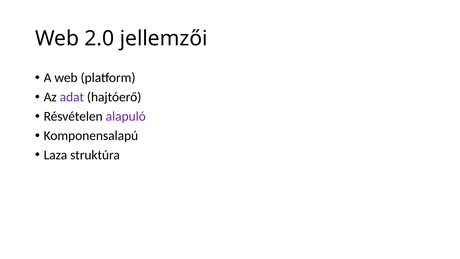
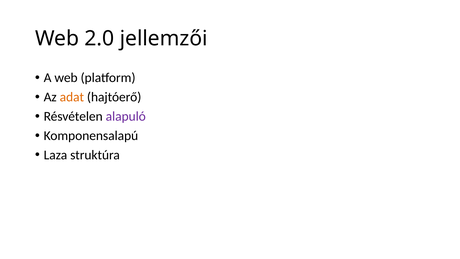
adat colour: purple -> orange
